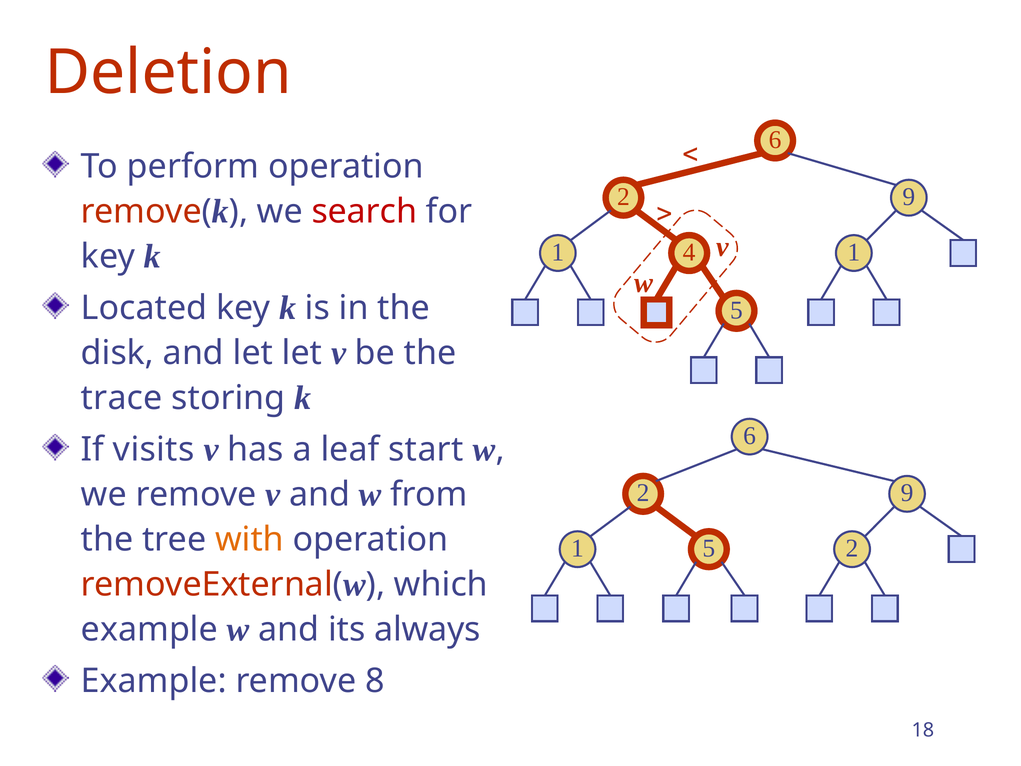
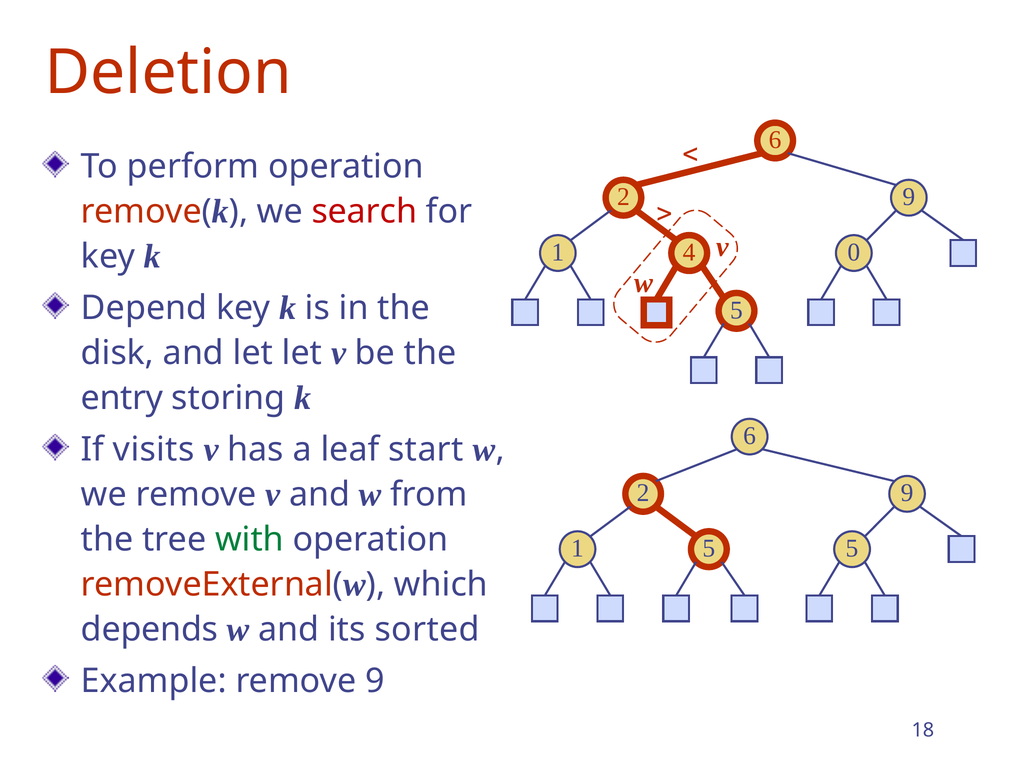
1 1: 1 -> 0
Located: Located -> Depend
trace: trace -> entry
with colour: orange -> green
1 2: 2 -> 5
example at (149, 629): example -> depends
always: always -> sorted
remove 8: 8 -> 9
